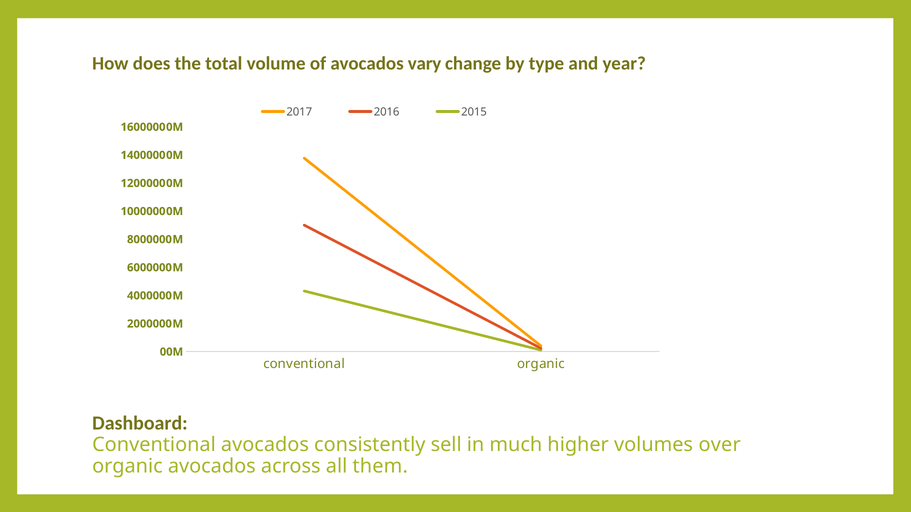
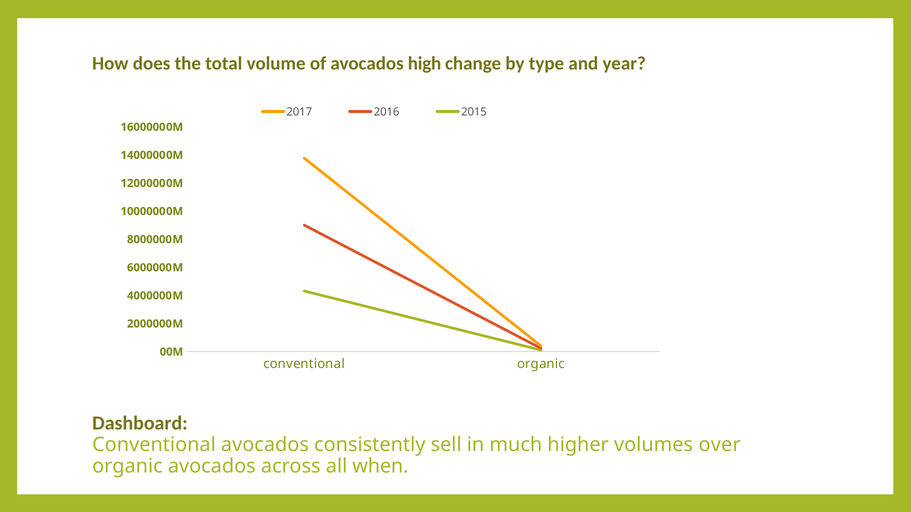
vary: vary -> high
them: them -> when
